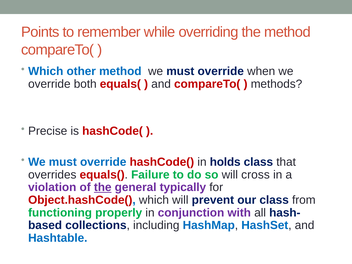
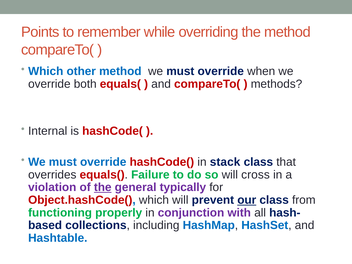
Precise: Precise -> Internal
holds: holds -> stack
our underline: none -> present
